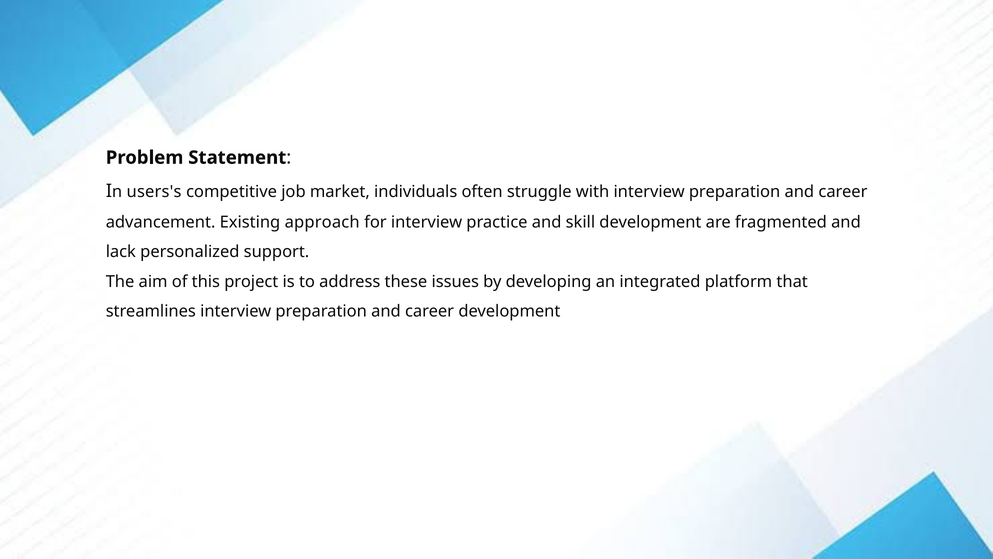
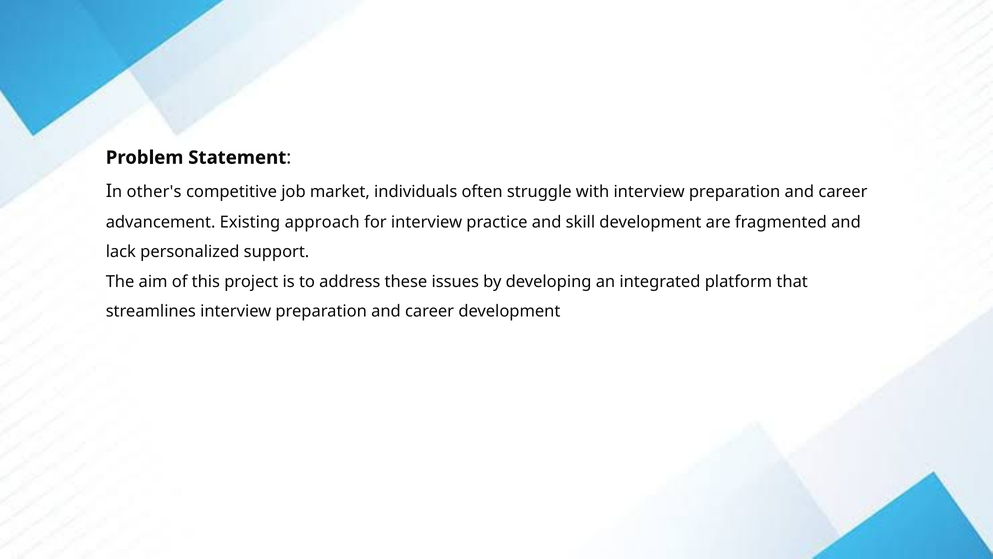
users's: users's -> other's
